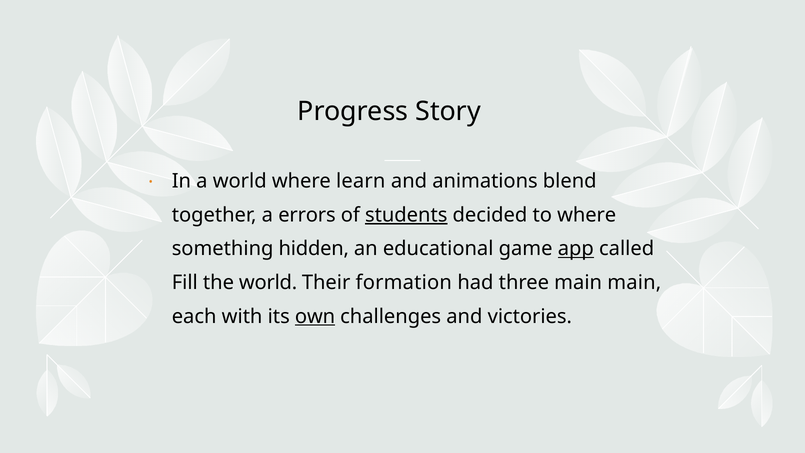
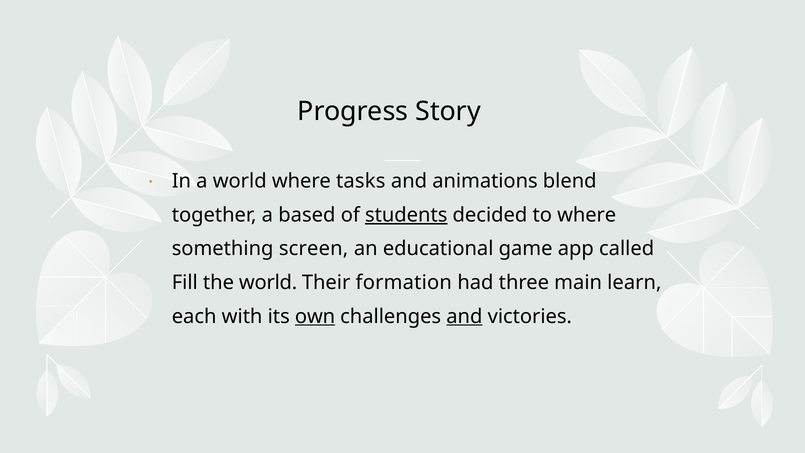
learn: learn -> tasks
errors: errors -> based
hidden: hidden -> screen
app underline: present -> none
main main: main -> learn
and at (464, 316) underline: none -> present
